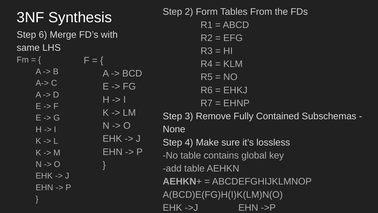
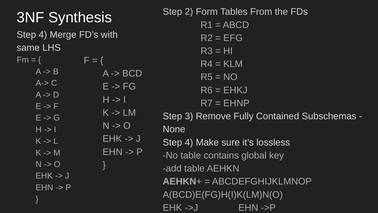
6 at (43, 35): 6 -> 4
